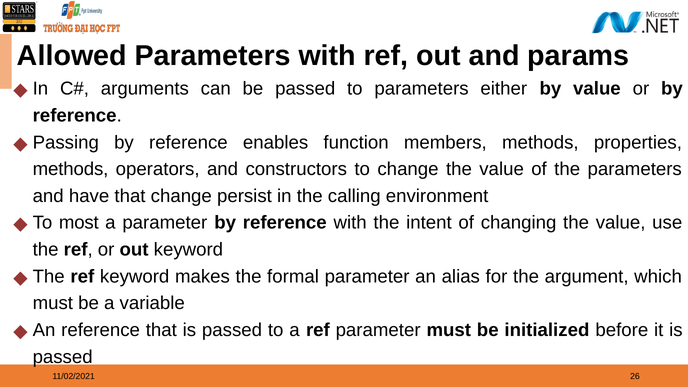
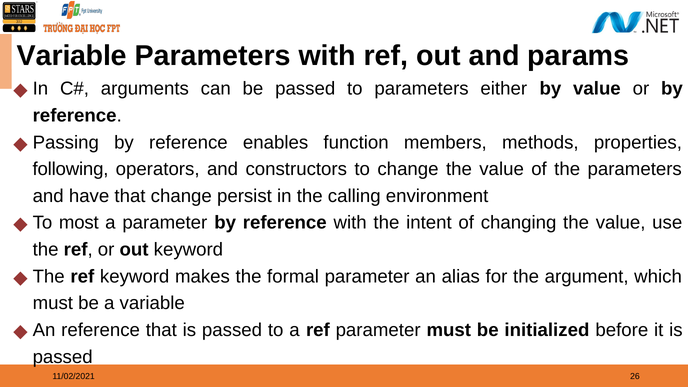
Allowed at (72, 56): Allowed -> Variable
methods at (70, 169): methods -> following
